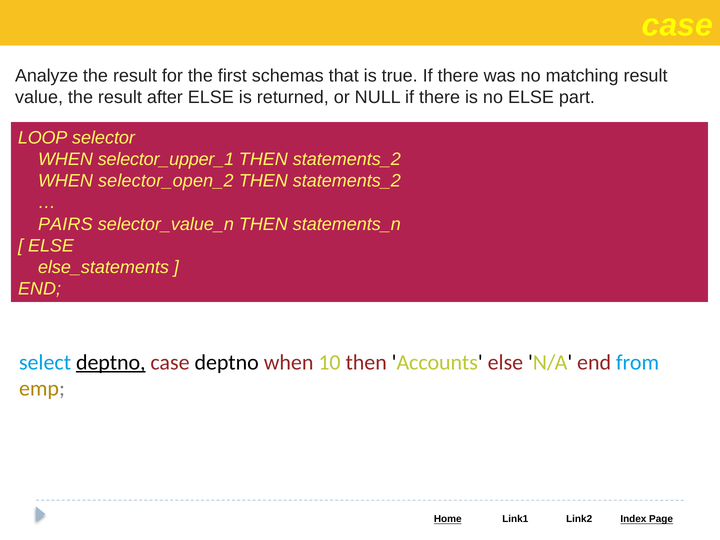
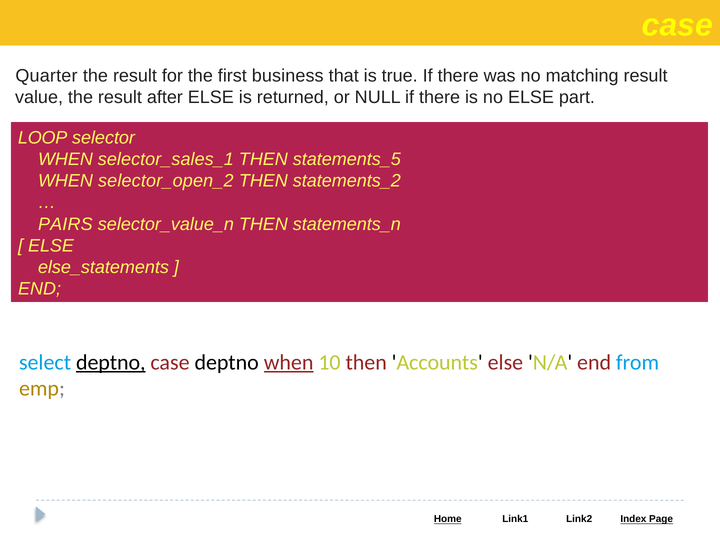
Analyze: Analyze -> Quarter
schemas: schemas -> business
selector_upper_1: selector_upper_1 -> selector_sales_1
statements_2 at (347, 159): statements_2 -> statements_5
when at (289, 362) underline: none -> present
